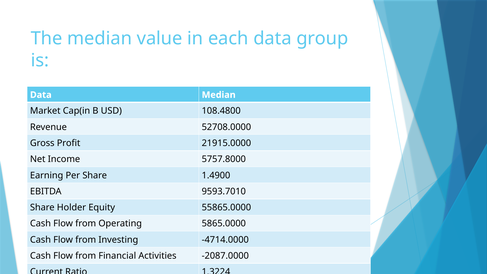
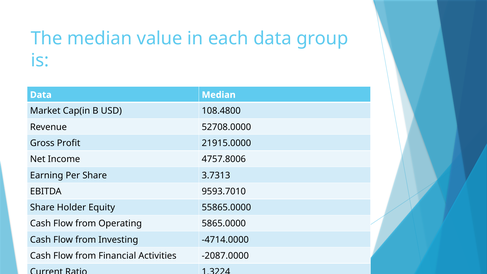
5757.8000: 5757.8000 -> 4757.8006
1.4900: 1.4900 -> 3.7313
